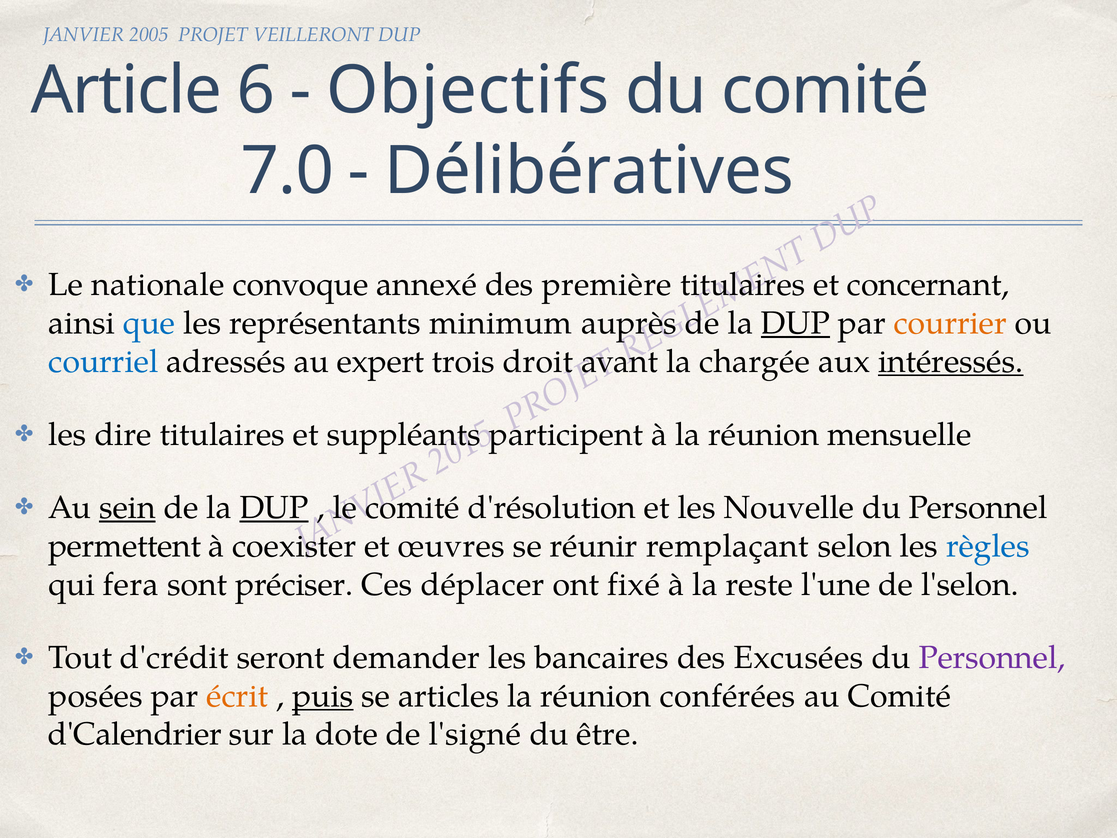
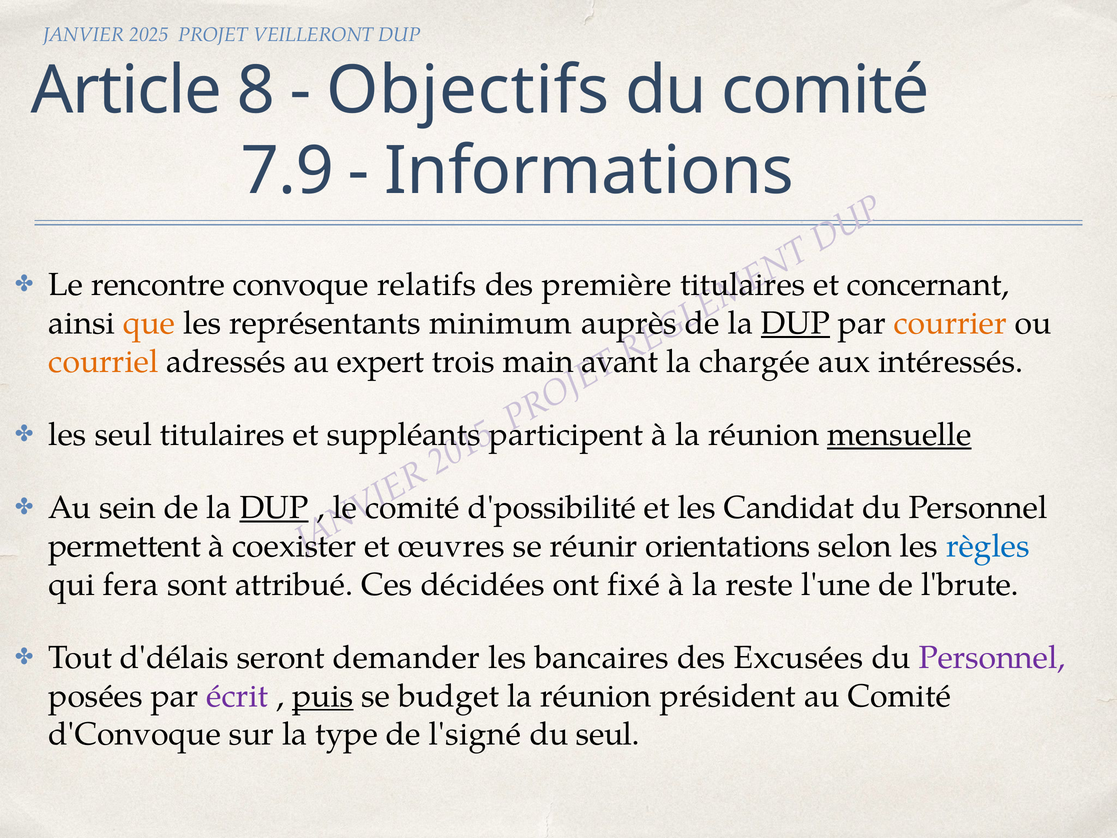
2005: 2005 -> 2025
6: 6 -> 8
7.0: 7.0 -> 7.9
Délibératives: Délibératives -> Informations
nationale: nationale -> rencontre
annexé: annexé -> relatifs
que colour: blue -> orange
courriel colour: blue -> orange
droit: droit -> main
intéressés underline: present -> none
les dire: dire -> seul
mensuelle underline: none -> present
sein underline: present -> none
d'résolution: d'résolution -> d'possibilité
Nouvelle: Nouvelle -> Candidat
remplaçant: remplaçant -> orientations
préciser: préciser -> attribué
déplacer: déplacer -> décidées
l'selon: l'selon -> l'brute
d'crédit: d'crédit -> d'délais
écrit colour: orange -> purple
articles: articles -> budget
conférées: conférées -> président
d'Calendrier: d'Calendrier -> d'Convoque
dote: dote -> type
du être: être -> seul
